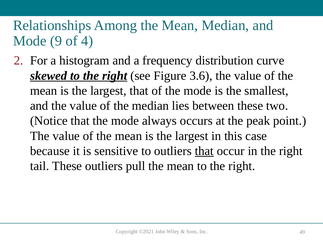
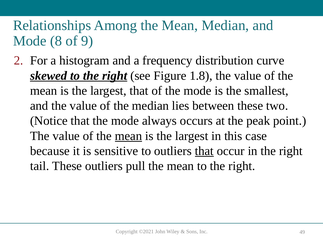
9: 9 -> 8
4: 4 -> 9
3.6: 3.6 -> 1.8
mean at (129, 136) underline: none -> present
